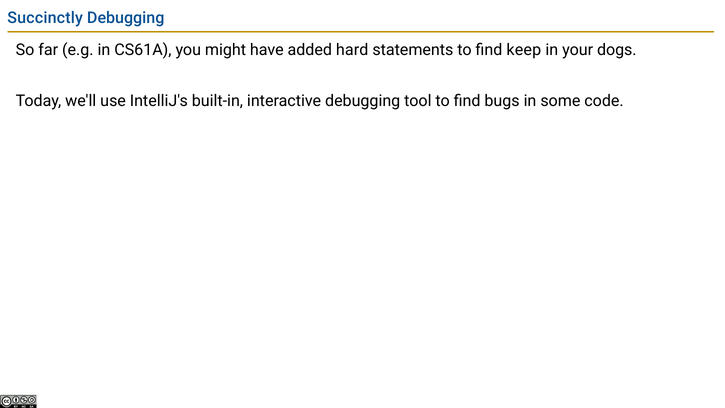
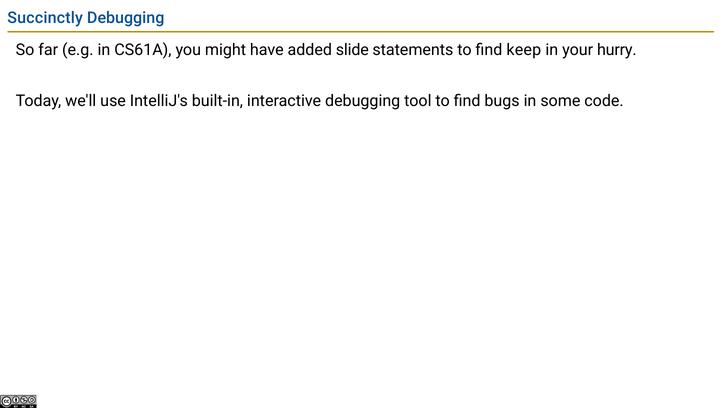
hard: hard -> slide
dogs: dogs -> hurry
